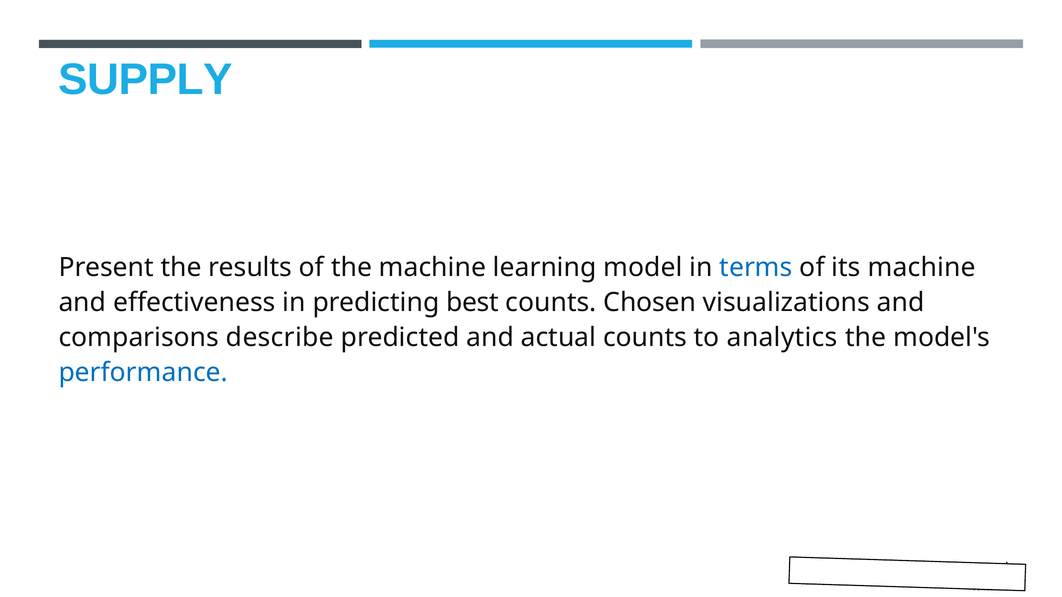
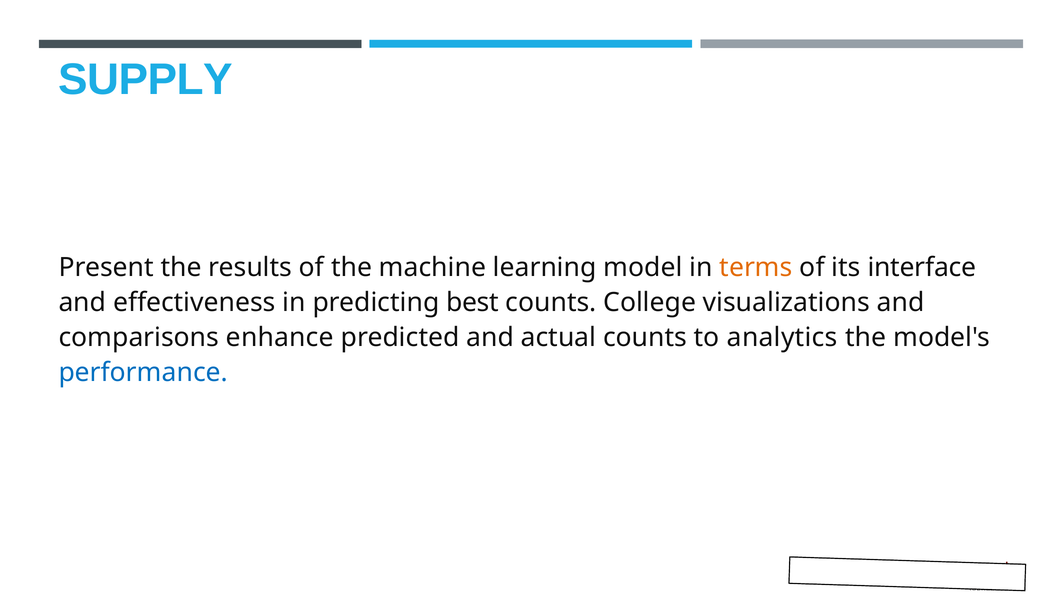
terms colour: blue -> orange
its machine: machine -> interface
Chosen: Chosen -> College
describe: describe -> enhance
